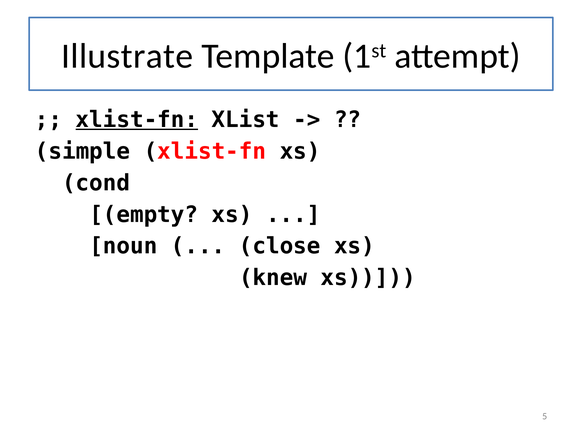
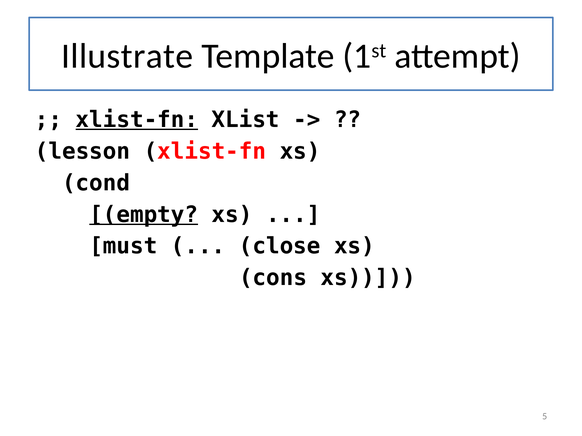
simple: simple -> lesson
empty underline: none -> present
noun: noun -> must
knew: knew -> cons
